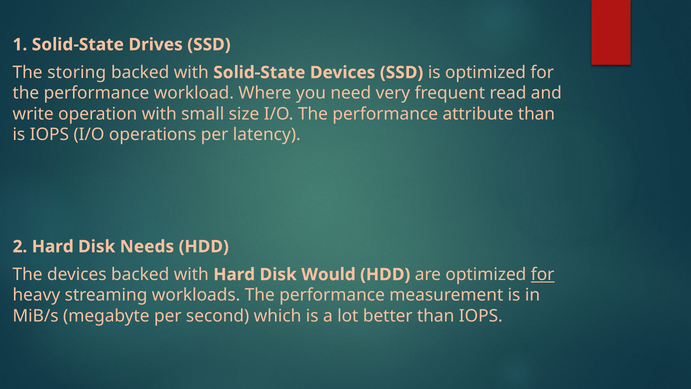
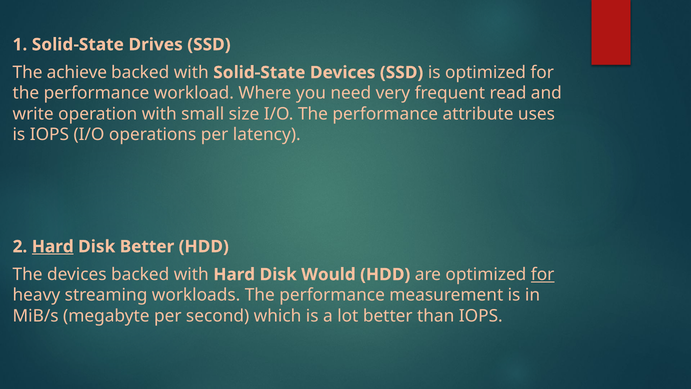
storing: storing -> achieve
attribute than: than -> uses
Hard at (53, 246) underline: none -> present
Disk Needs: Needs -> Better
